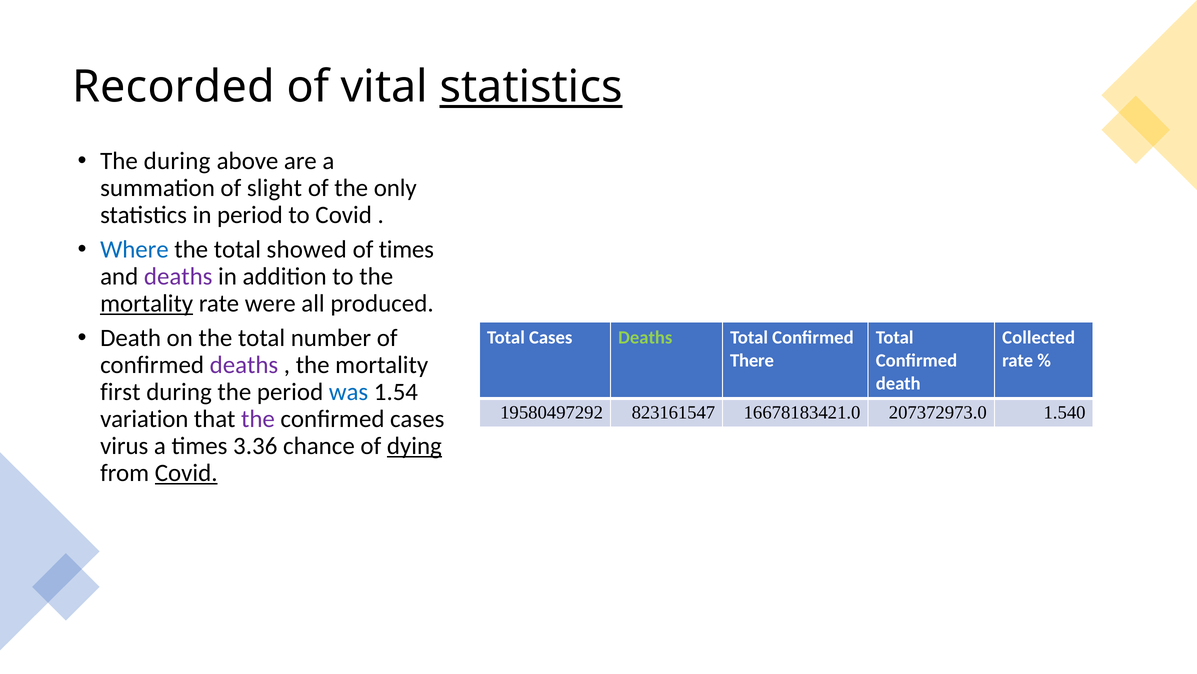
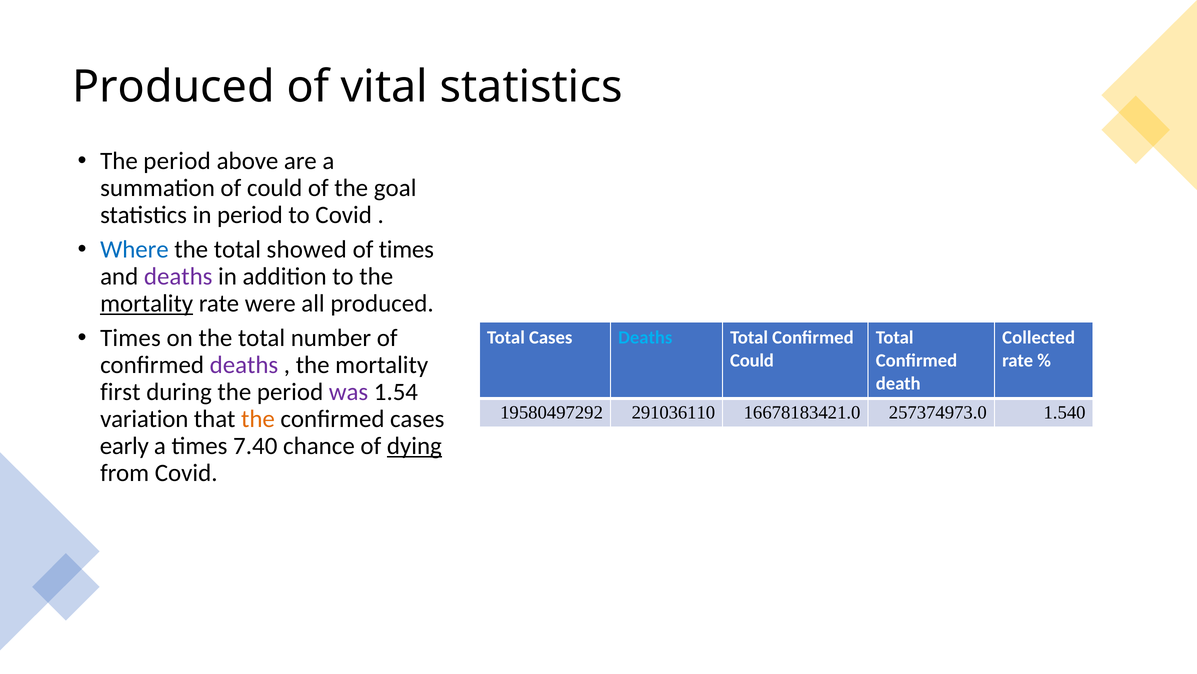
Recorded at (173, 87): Recorded -> Produced
statistics at (531, 87) underline: present -> none
during at (177, 161): during -> period
of slight: slight -> could
only: only -> goal
Death at (131, 338): Death -> Times
Deaths at (645, 337) colour: light green -> light blue
There at (752, 360): There -> Could
was colour: blue -> purple
823161547: 823161547 -> 291036110
207372973.0: 207372973.0 -> 257374973.0
the at (258, 419) colour: purple -> orange
virus: virus -> early
3.36: 3.36 -> 7.40
Covid at (186, 473) underline: present -> none
